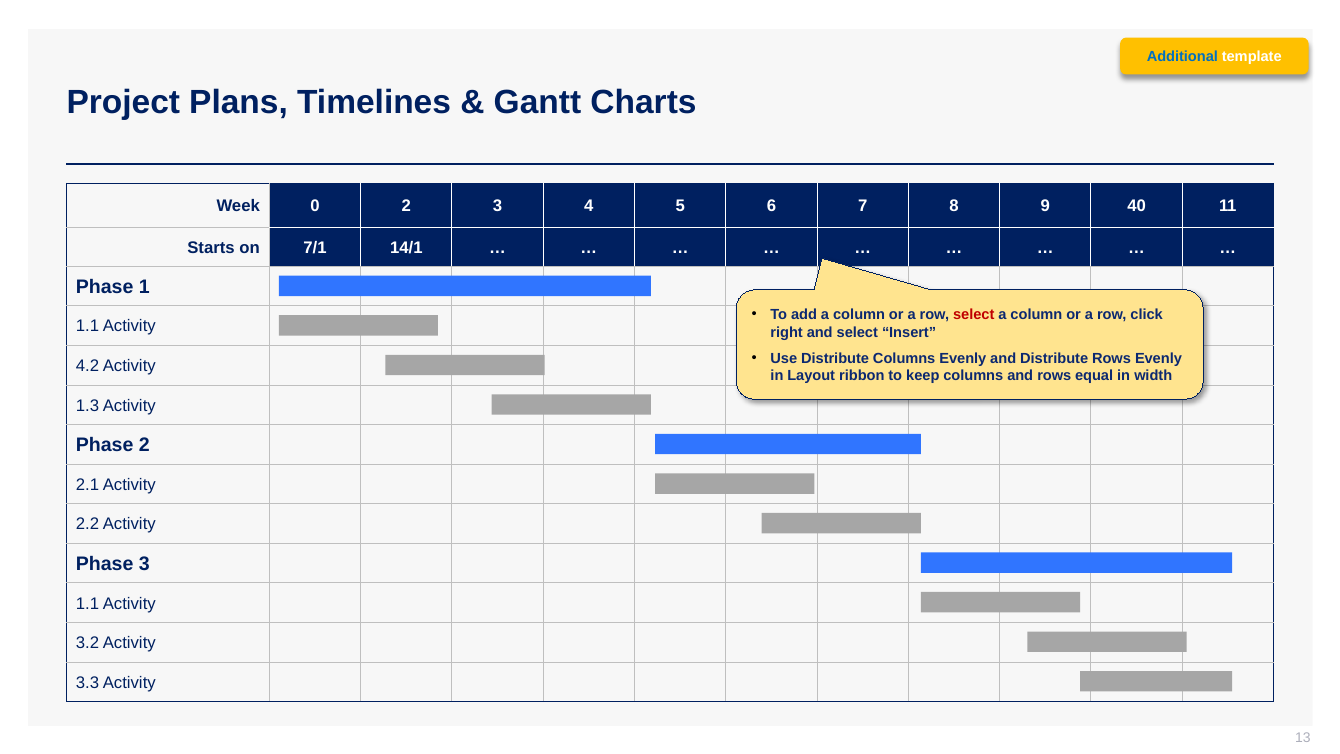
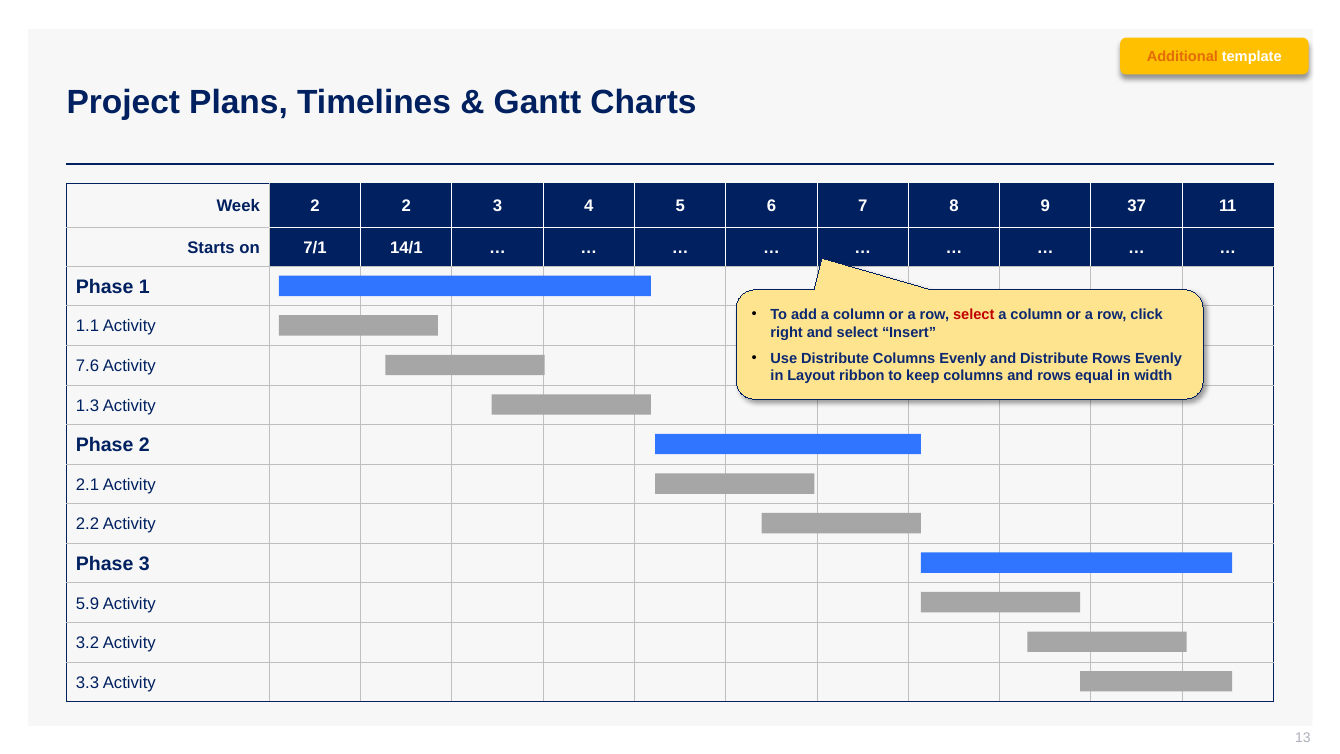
Additional colour: blue -> orange
Week 0: 0 -> 2
40: 40 -> 37
4.2: 4.2 -> 7.6
1.1 at (88, 603): 1.1 -> 5.9
